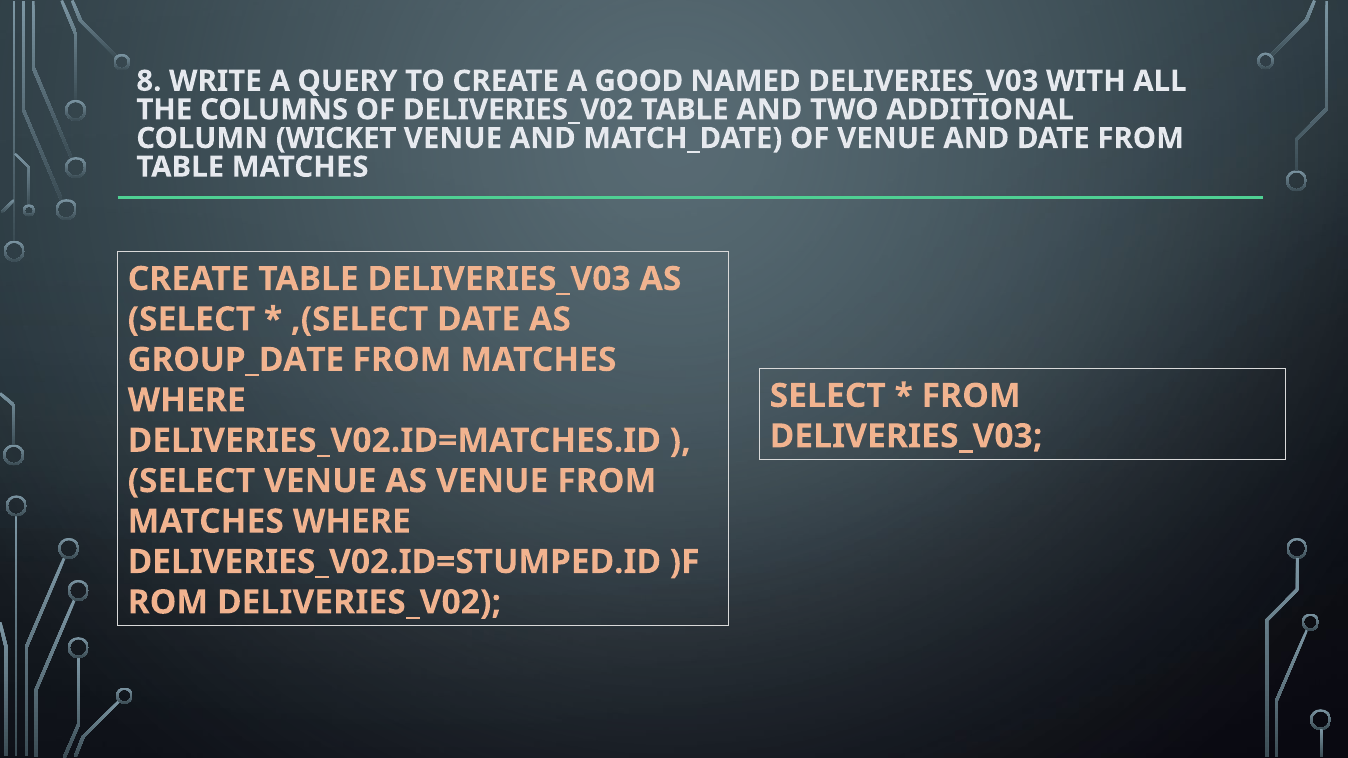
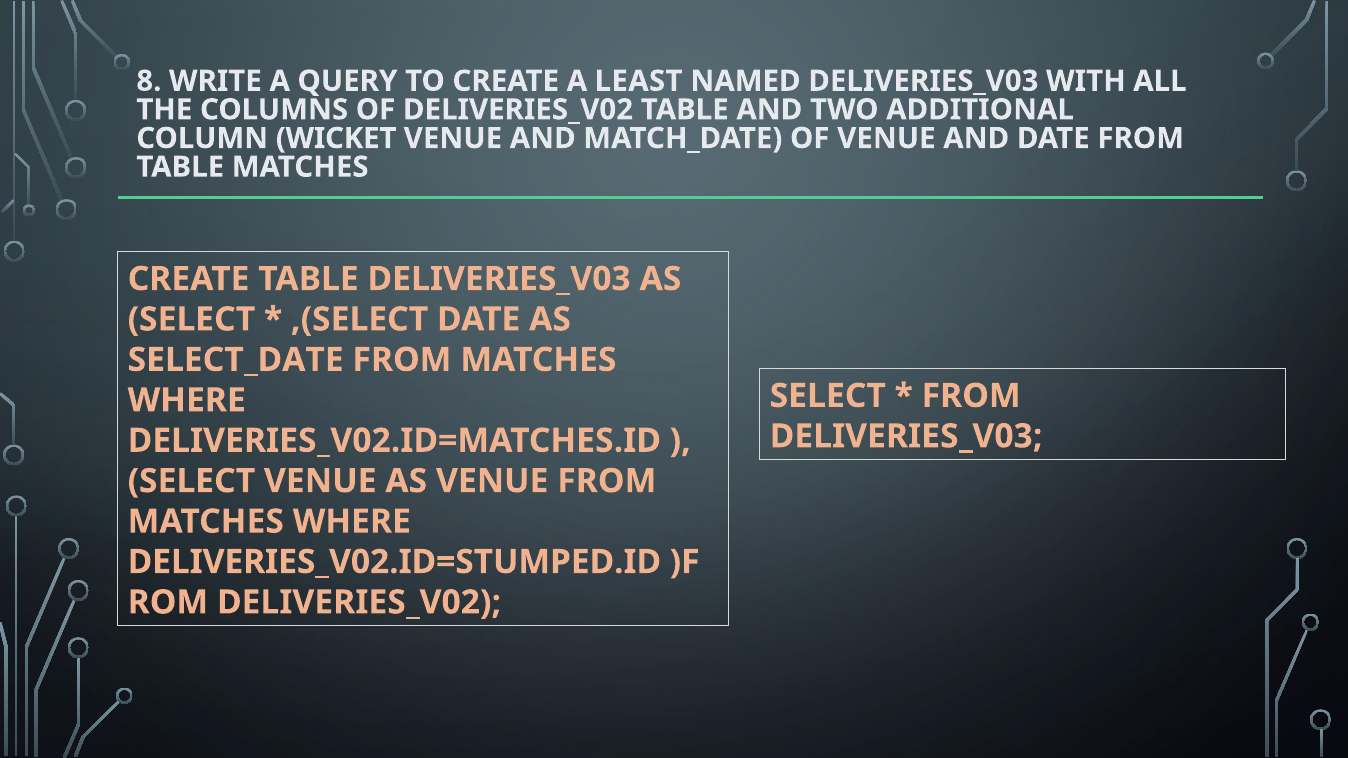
GOOD: GOOD -> LEAST
GROUP_DATE: GROUP_DATE -> SELECT_DATE
